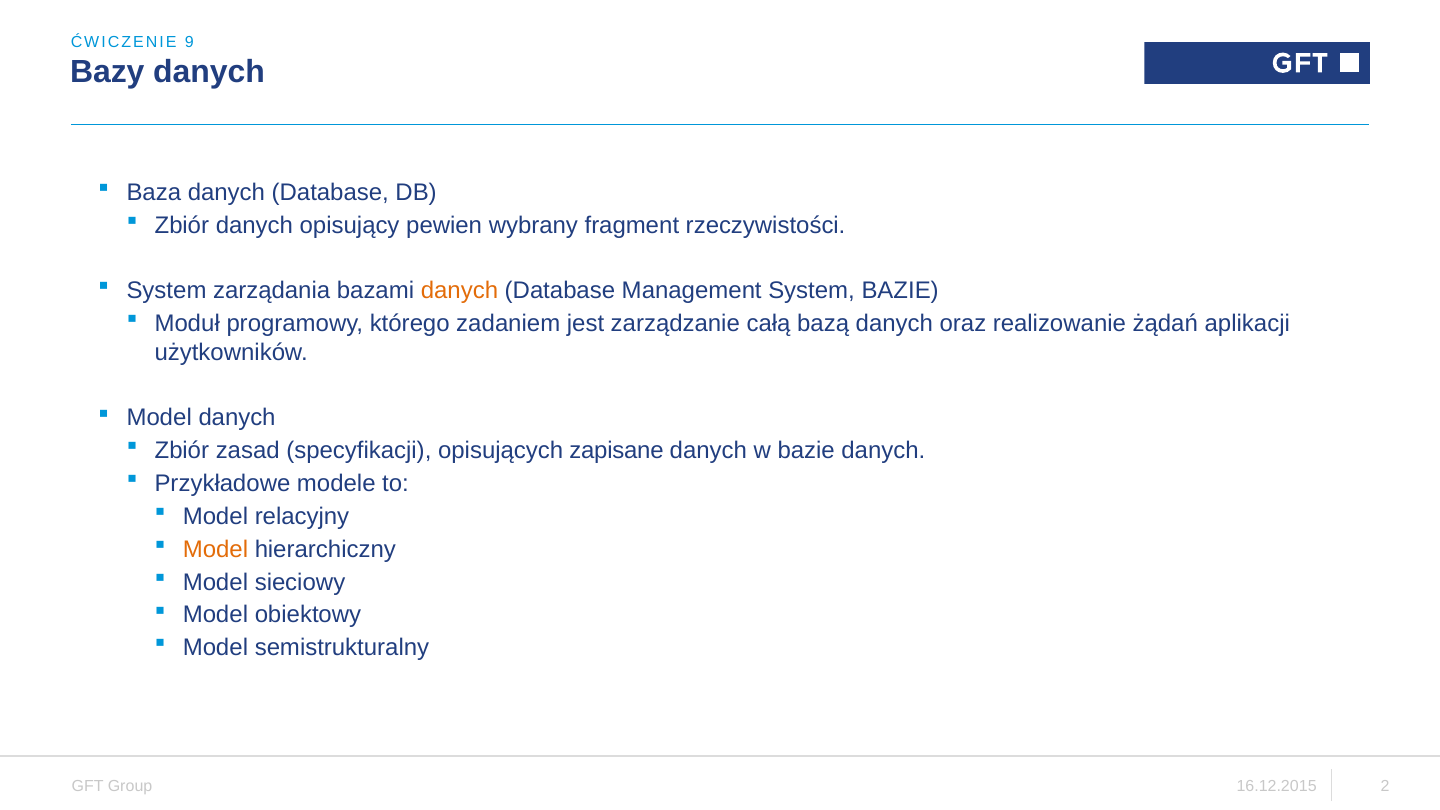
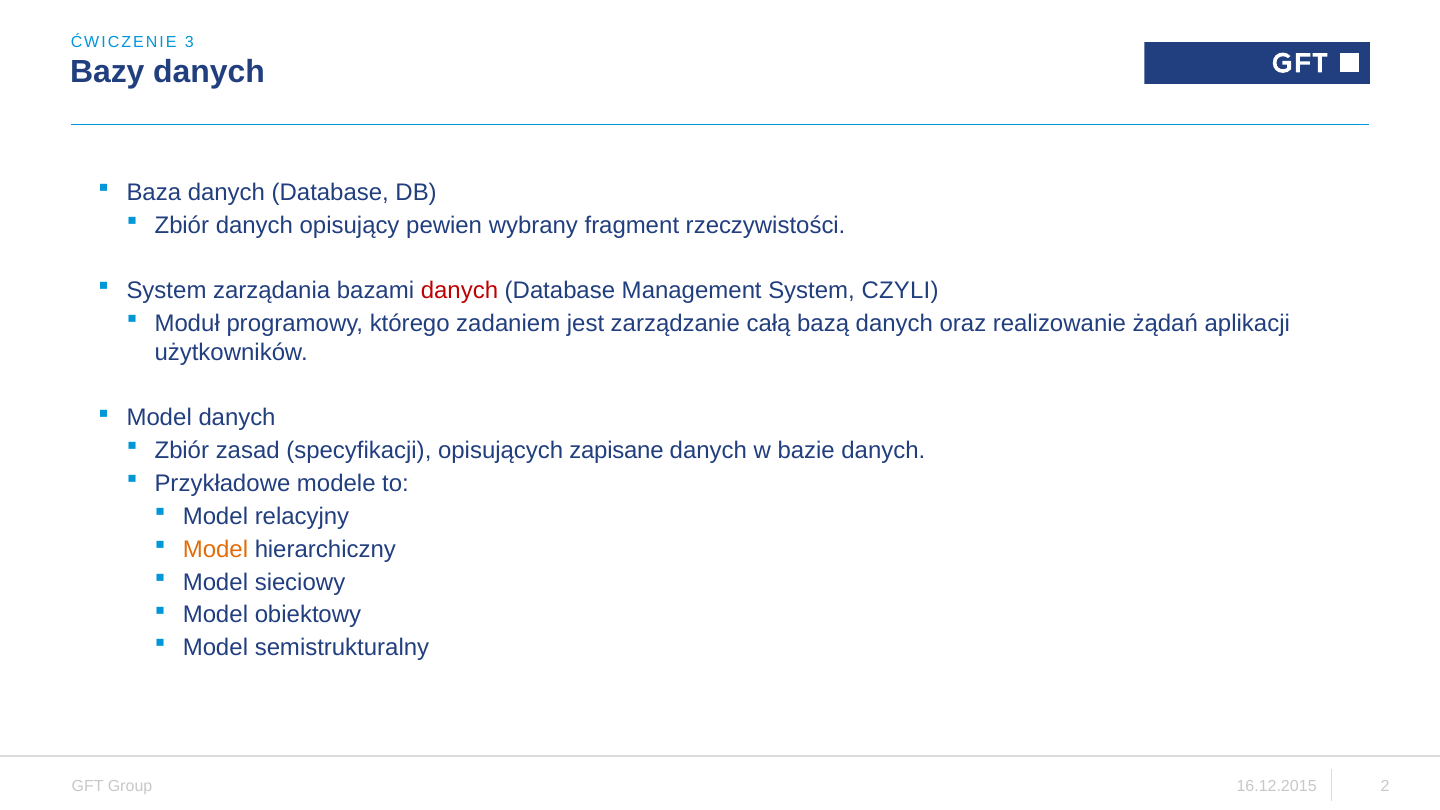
9: 9 -> 3
danych at (459, 291) colour: orange -> red
System BAZIE: BAZIE -> CZYLI
